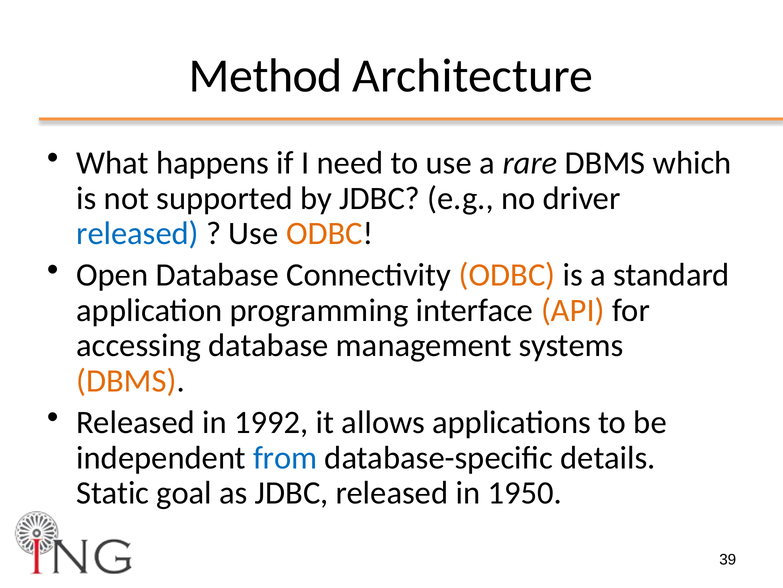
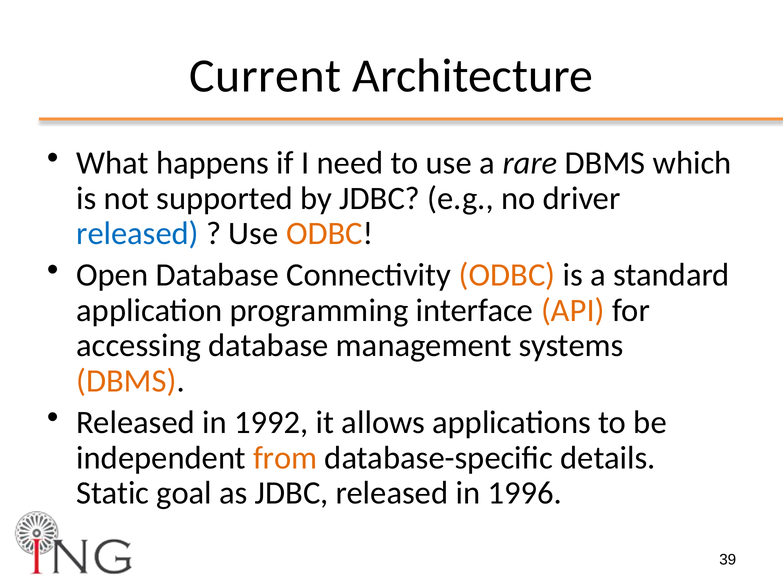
Method: Method -> Current
from colour: blue -> orange
1950: 1950 -> 1996
